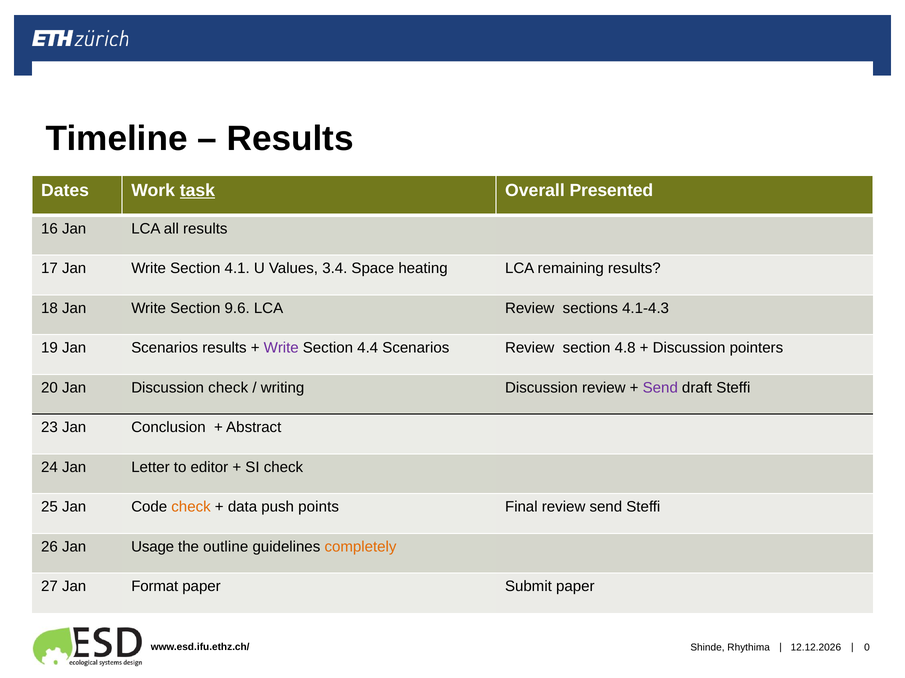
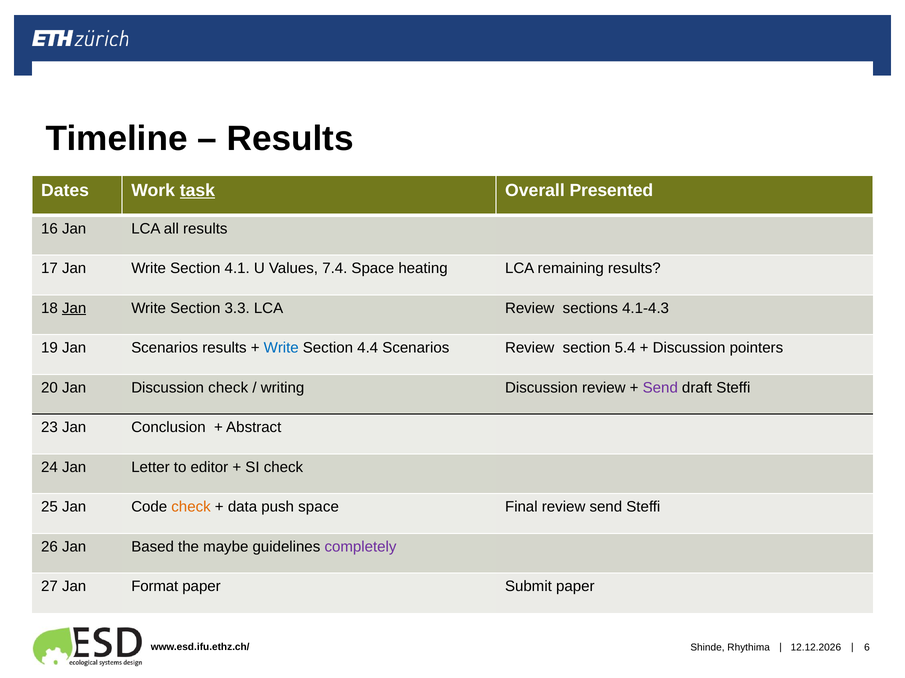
3.4: 3.4 -> 7.4
Jan at (74, 308) underline: none -> present
9.6: 9.6 -> 3.3
Write at (281, 348) colour: purple -> blue
4.8: 4.8 -> 5.4
push points: points -> space
Usage: Usage -> Based
outline: outline -> maybe
completely colour: orange -> purple
0: 0 -> 6
